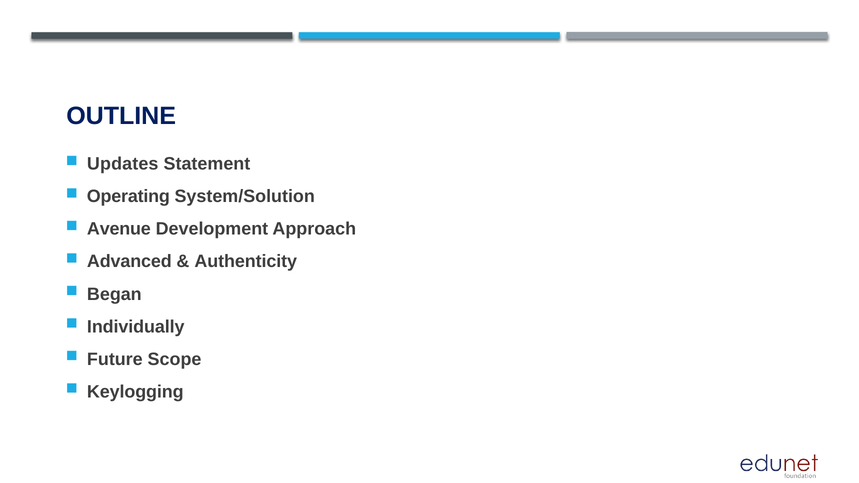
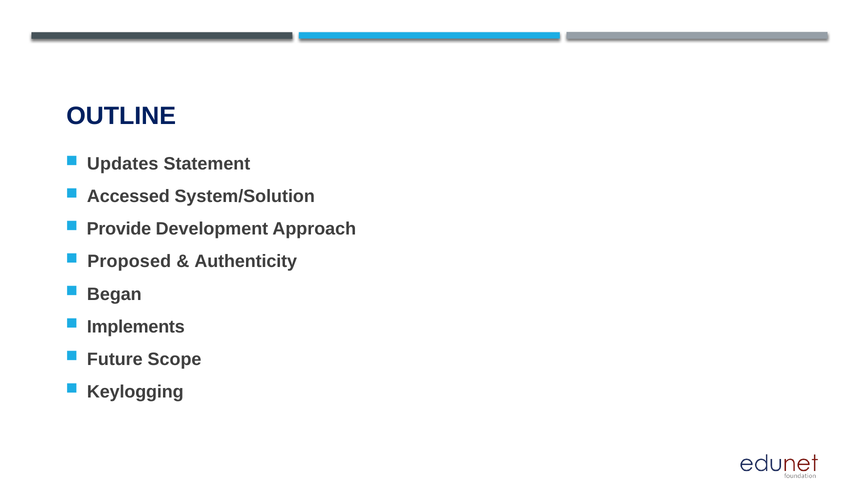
Operating: Operating -> Accessed
Avenue: Avenue -> Provide
Advanced: Advanced -> Proposed
Individually: Individually -> Implements
